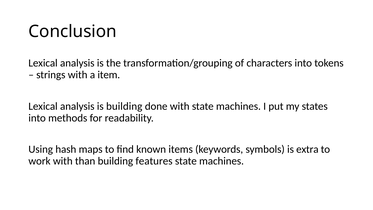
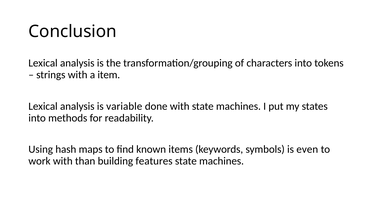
is building: building -> variable
extra: extra -> even
